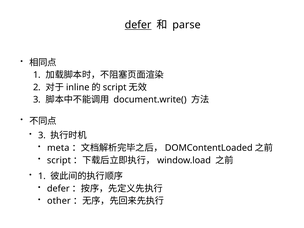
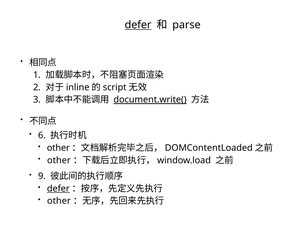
document.write( underline: none -> present
3 at (42, 135): 3 -> 6
meta at (58, 148): meta -> other
script at (59, 160): script -> other
1 at (42, 176): 1 -> 9
defer at (58, 189) underline: none -> present
